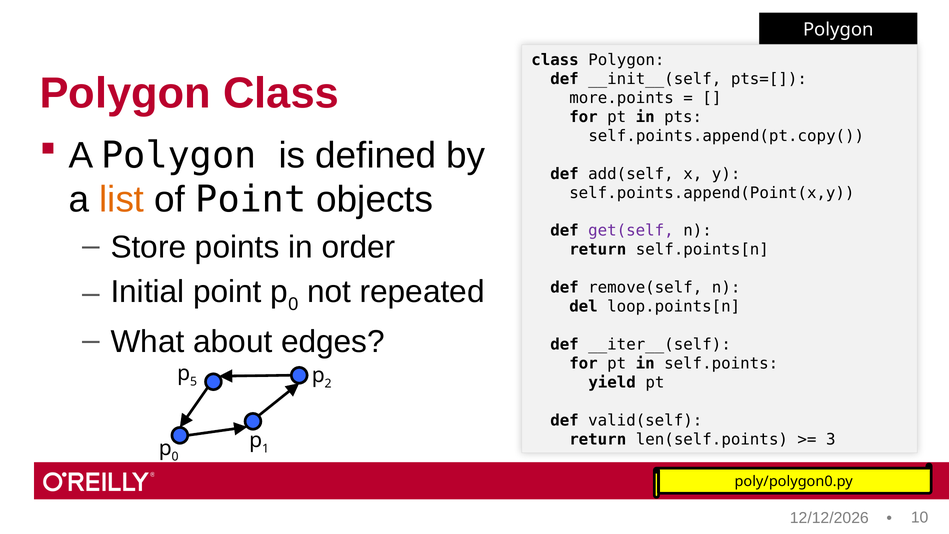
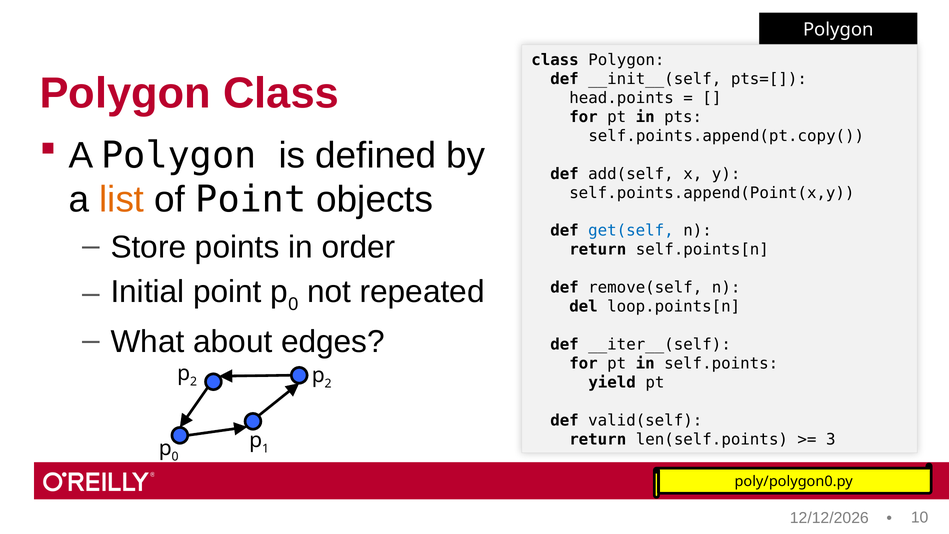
more.points: more.points -> head.points
get(self colour: purple -> blue
5 at (194, 381): 5 -> 2
